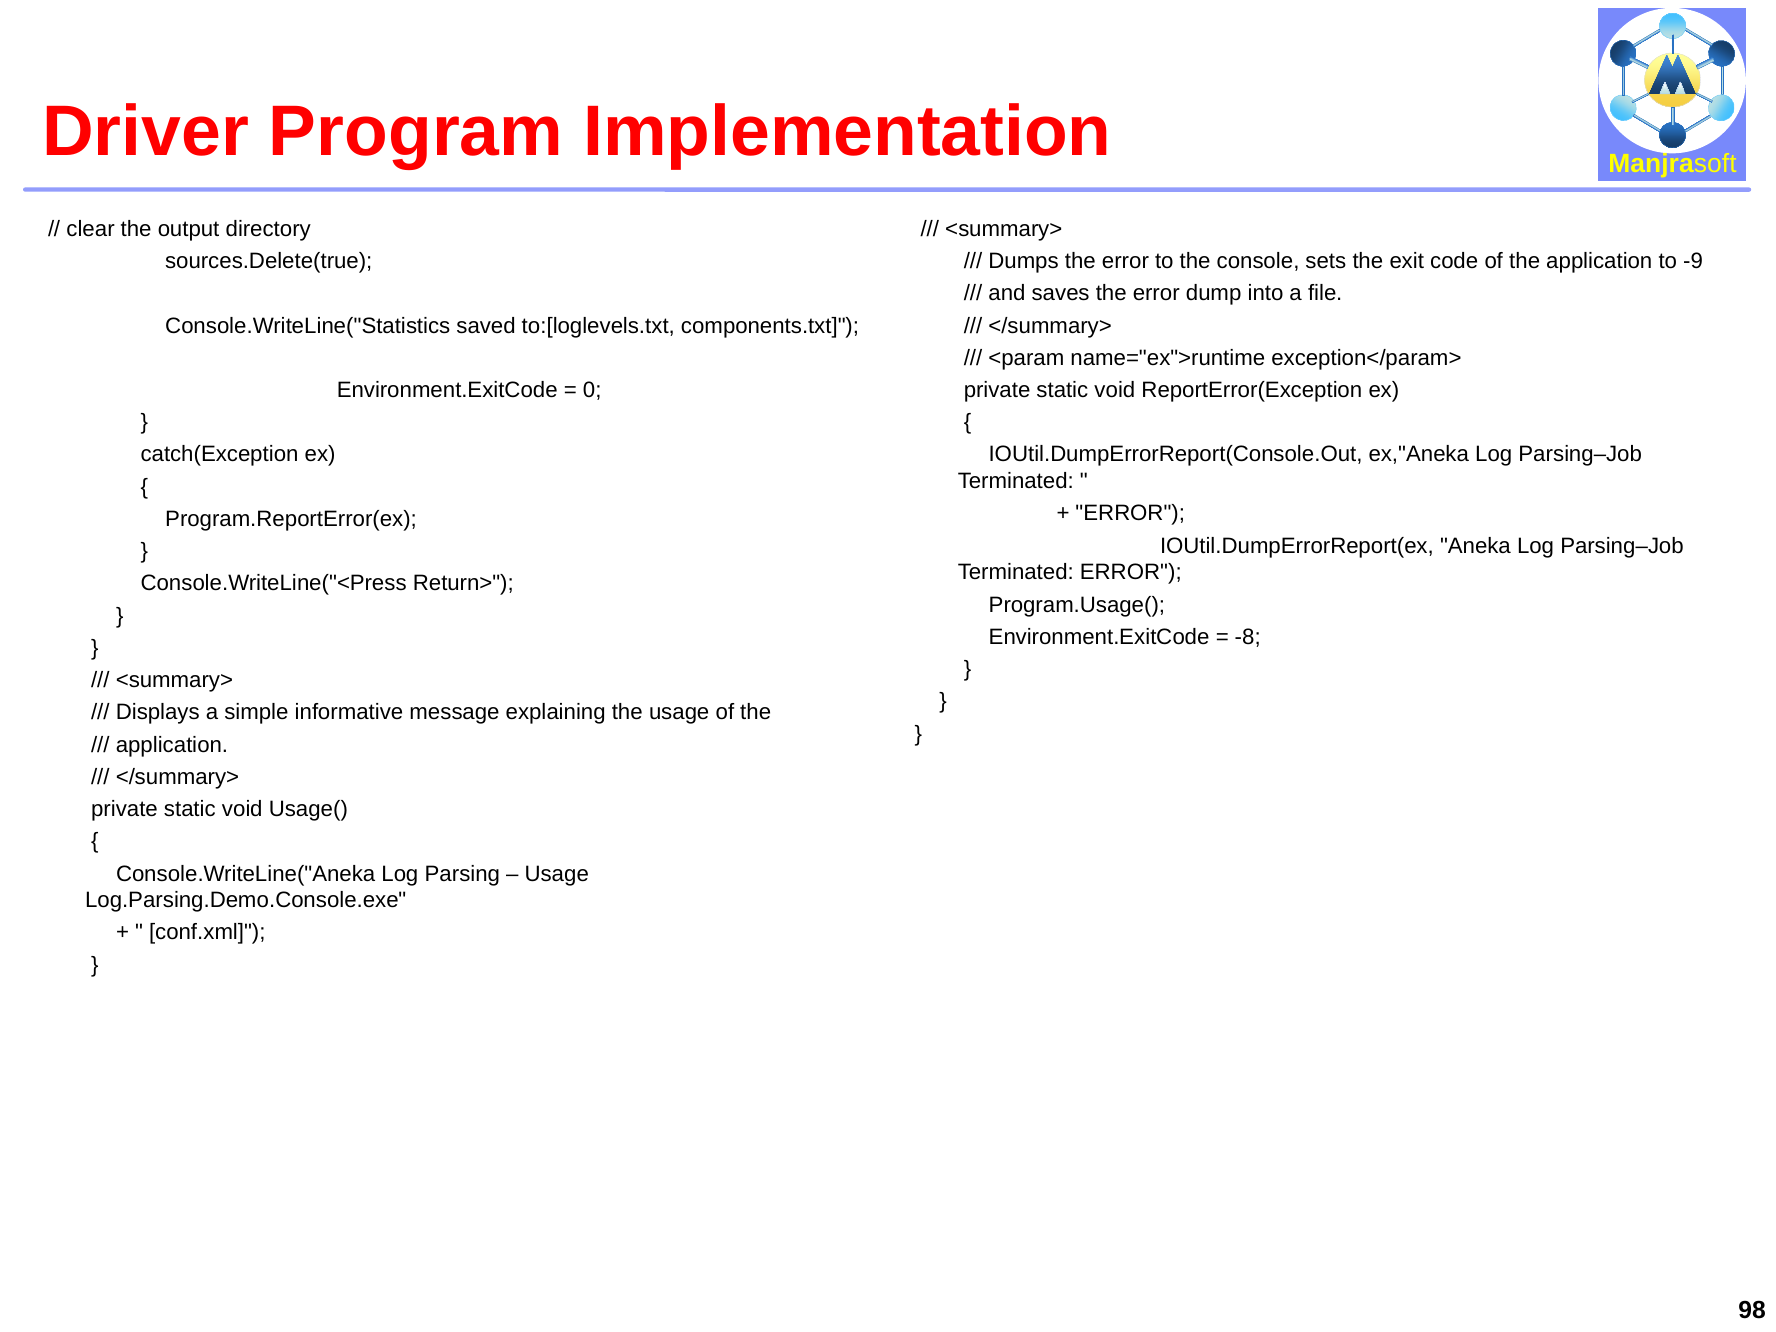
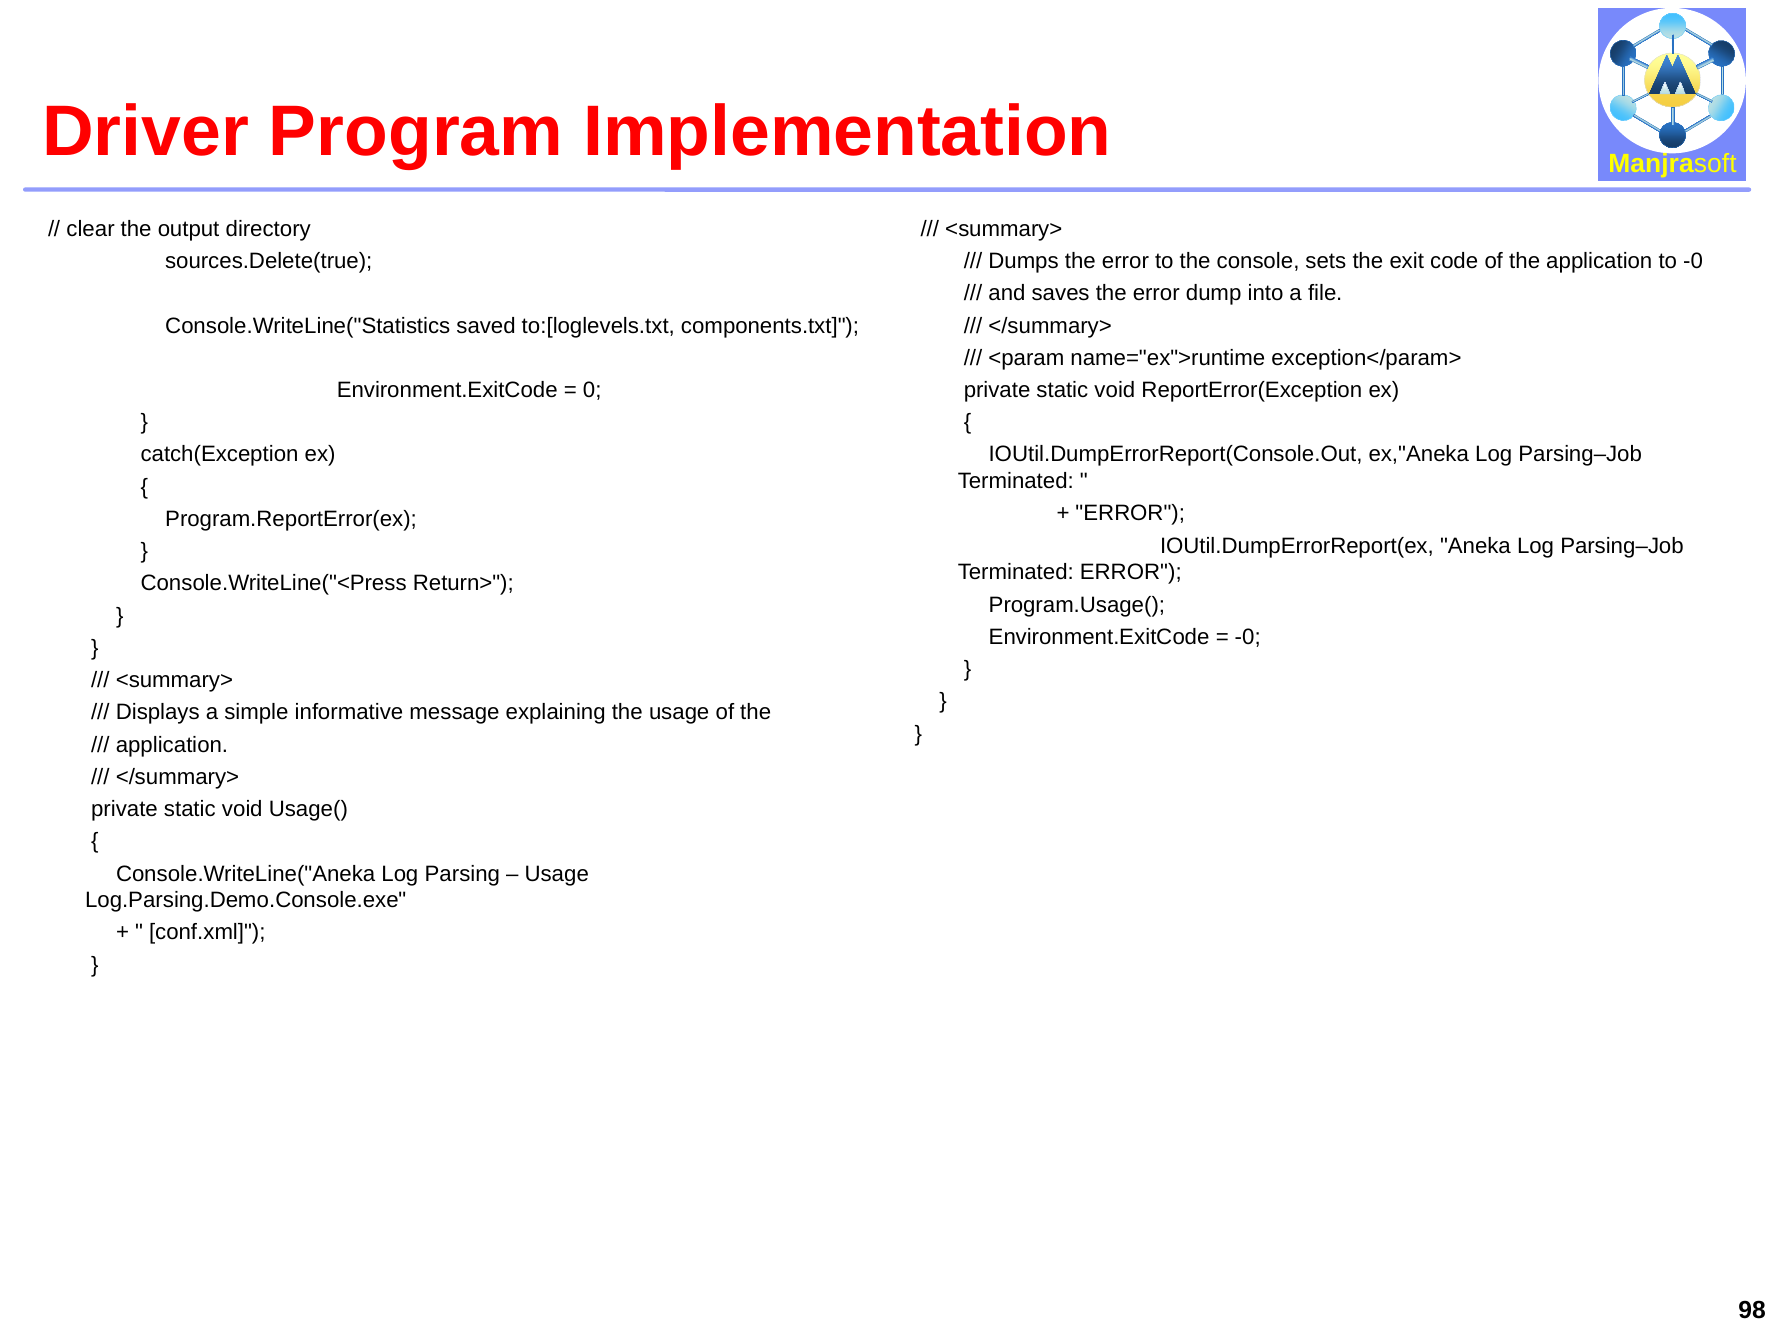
to -9: -9 -> -0
-8 at (1248, 637): -8 -> -0
